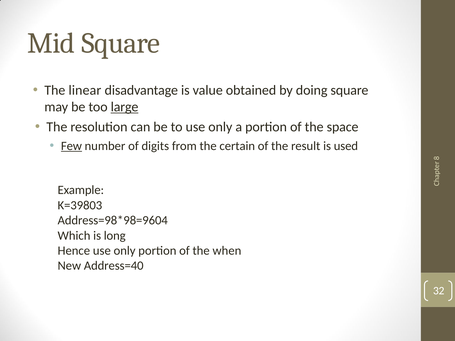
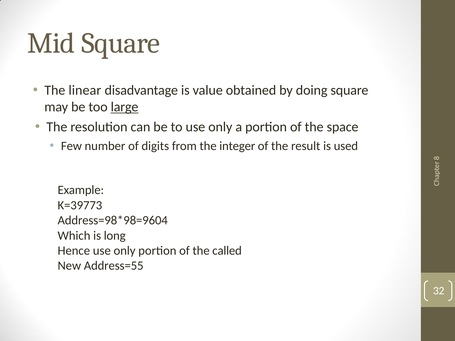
Few underline: present -> none
certain: certain -> integer
K=39803: K=39803 -> K=39773
when: when -> called
Address=40: Address=40 -> Address=55
